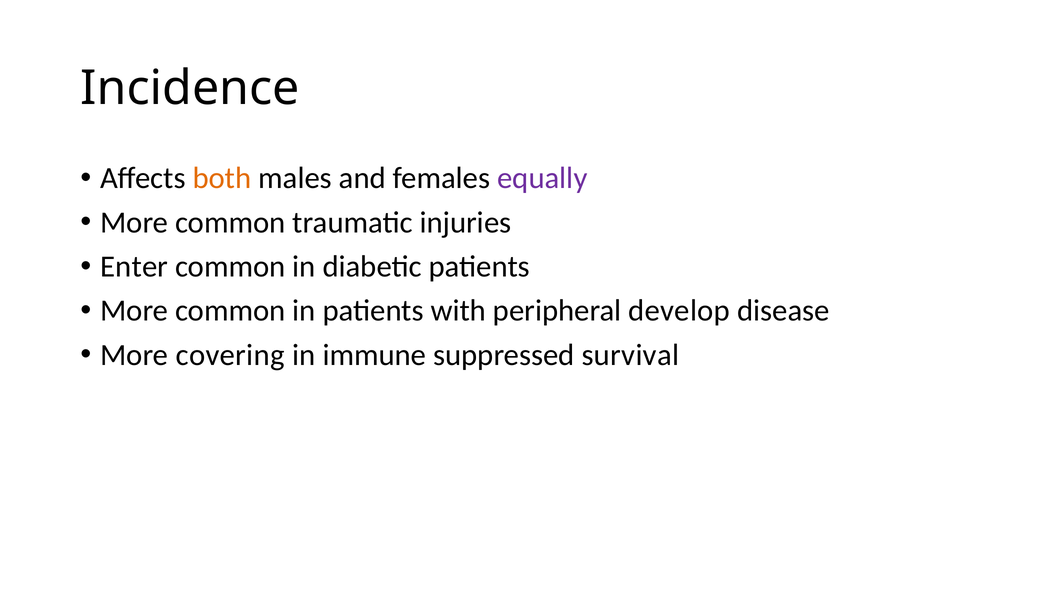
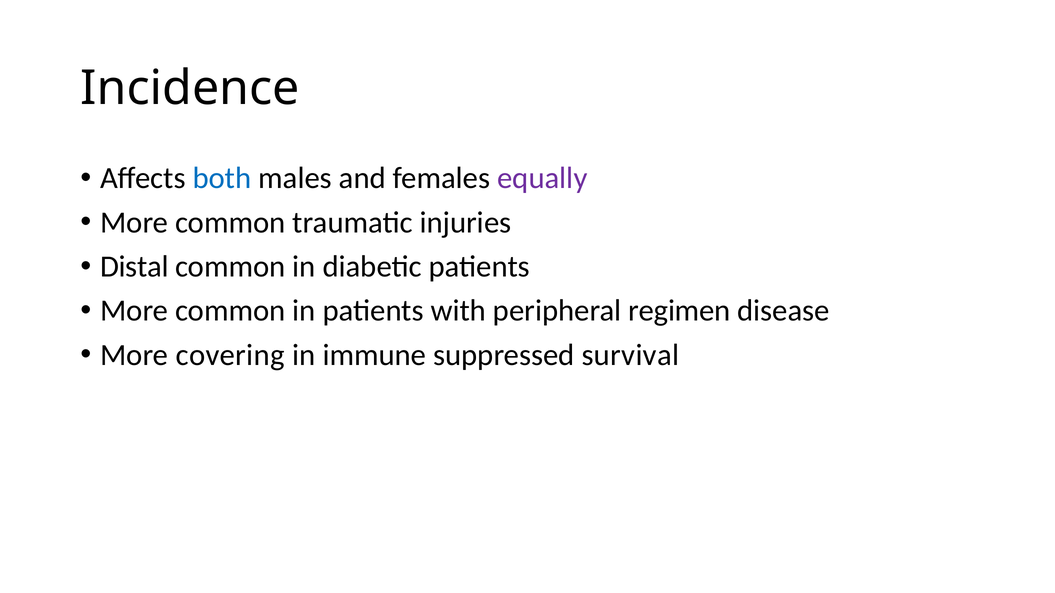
both colour: orange -> blue
Enter: Enter -> Distal
develop: develop -> regimen
